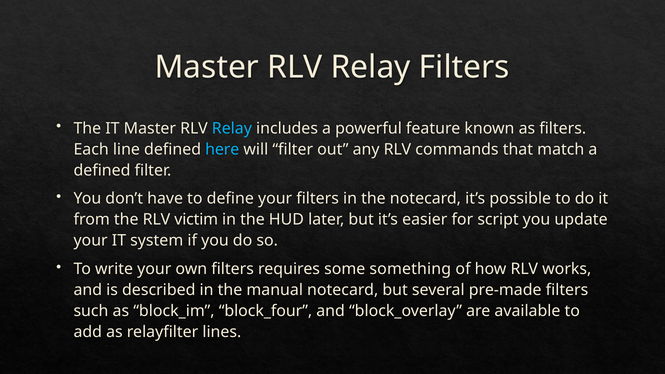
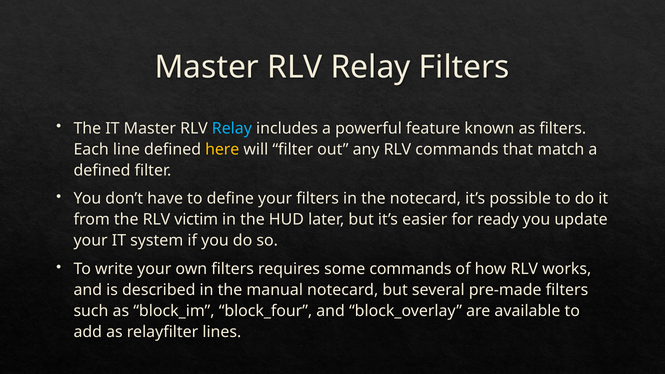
here colour: light blue -> yellow
script: script -> ready
some something: something -> commands
